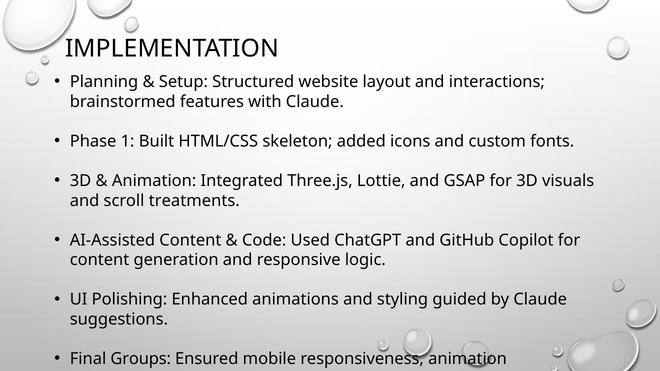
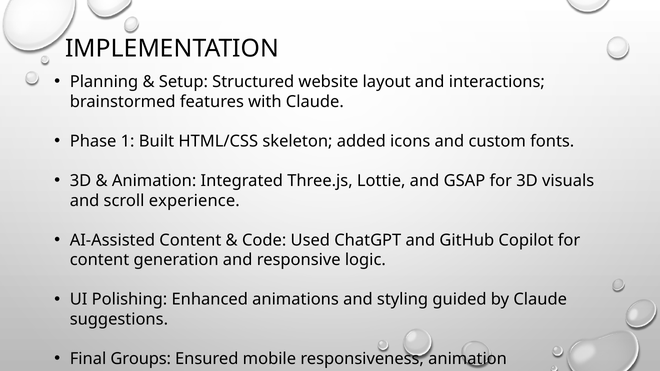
treatments: treatments -> experience
